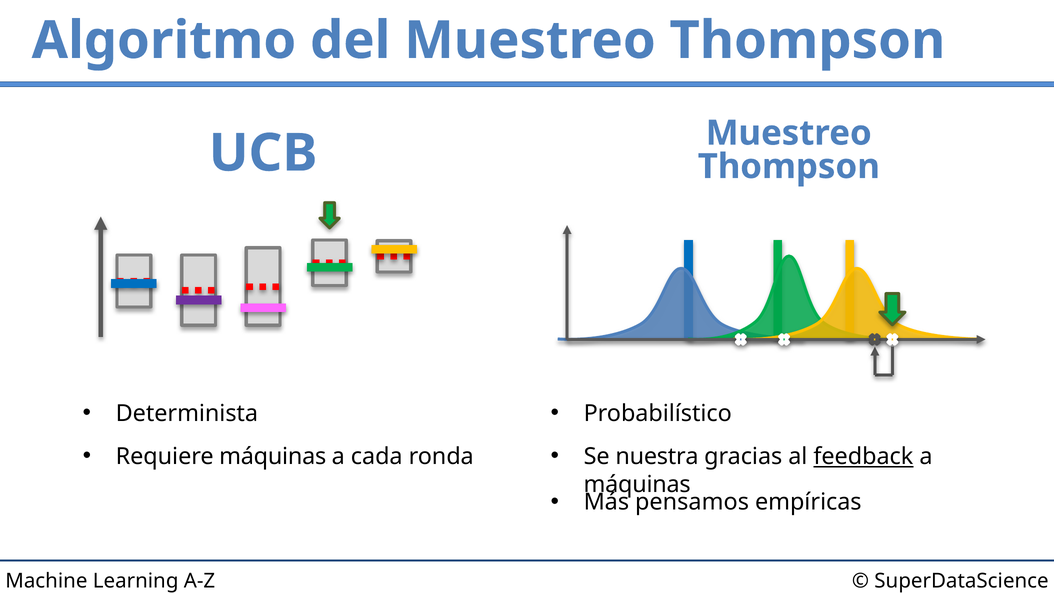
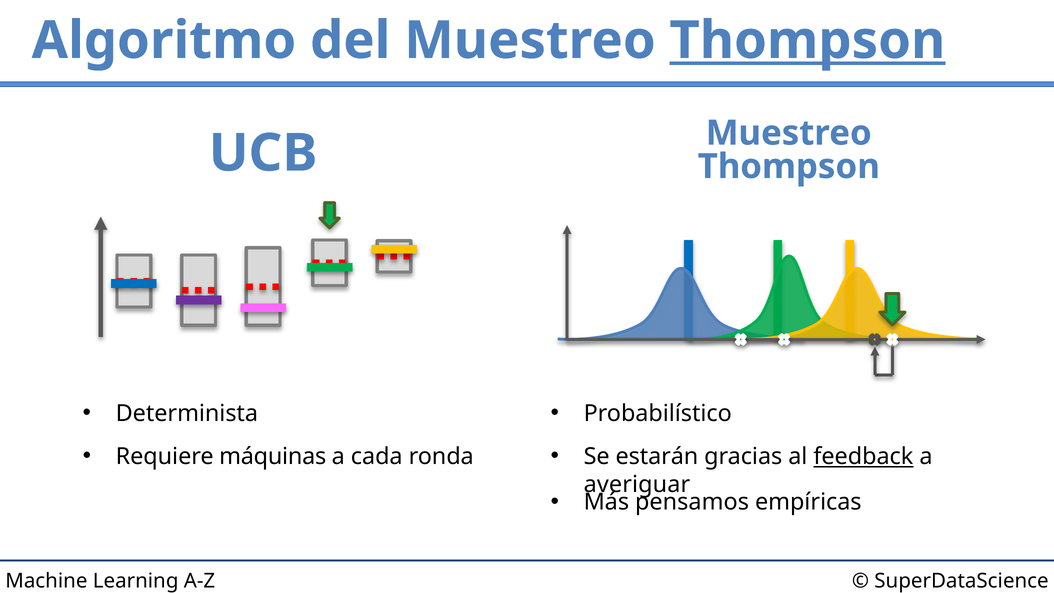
Thompson at (807, 41) underline: none -> present
nuestra: nuestra -> estarán
máquinas at (637, 485): máquinas -> averiguar
